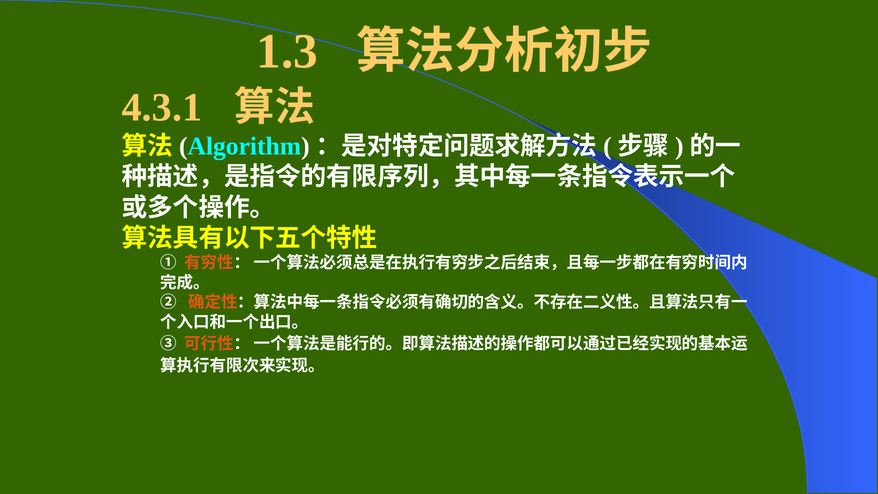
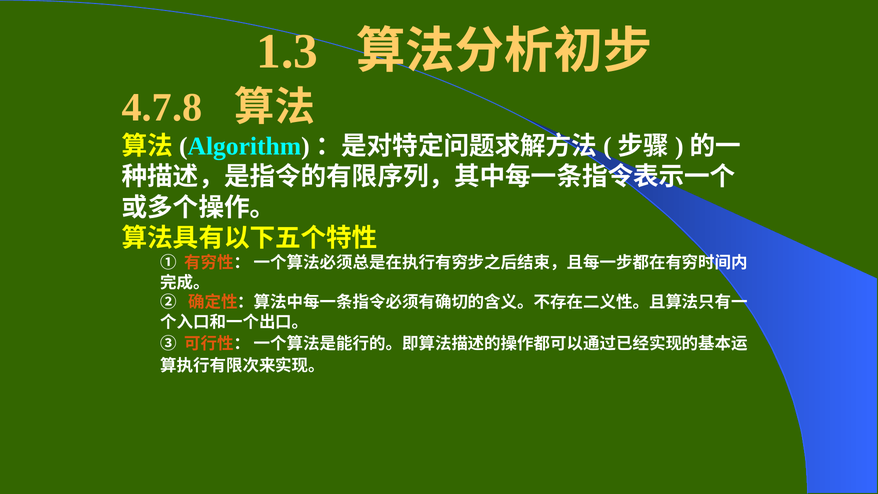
4.3.1: 4.3.1 -> 4.7.8
